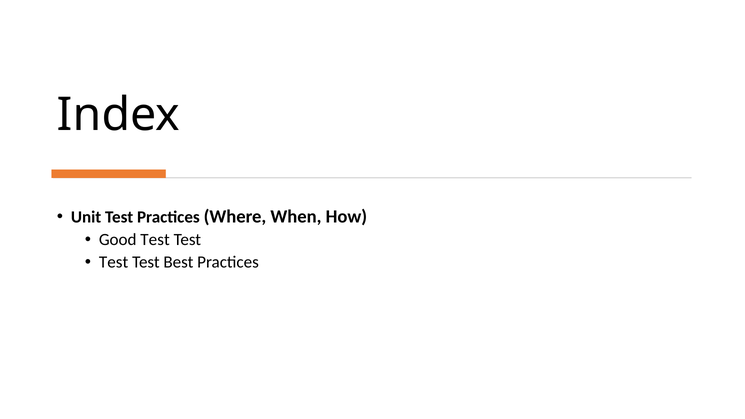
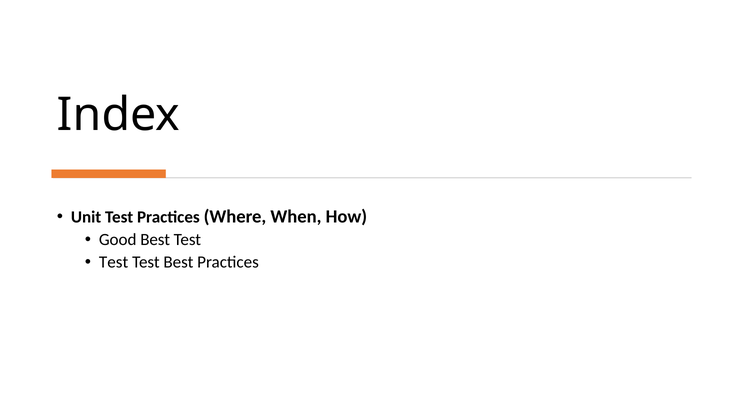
Good Test: Test -> Best
